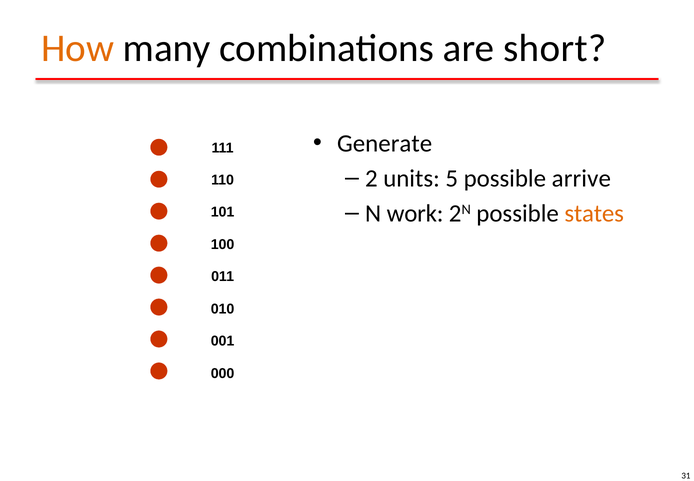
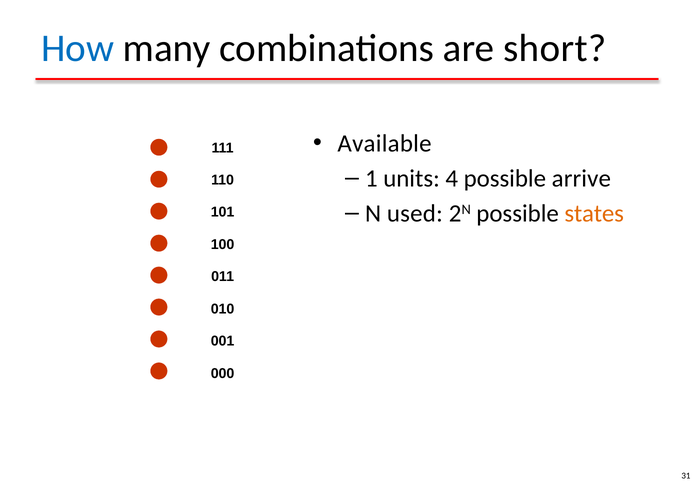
How colour: orange -> blue
Generate: Generate -> Available
2: 2 -> 1
5: 5 -> 4
work: work -> used
